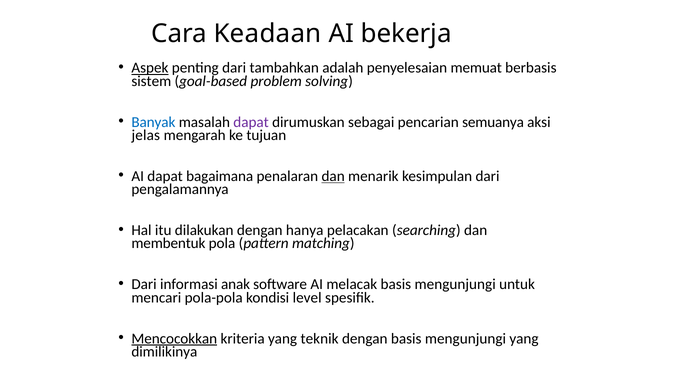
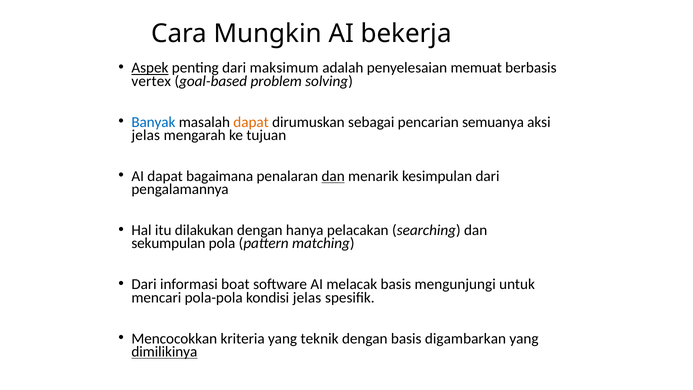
Keadaan: Keadaan -> Mungkin
tambahkan: tambahkan -> maksimum
sistem: sistem -> vertex
dapat at (251, 122) colour: purple -> orange
membentuk: membentuk -> sekumpulan
anak: anak -> boat
kondisi level: level -> jelas
Mencocokkan underline: present -> none
dengan basis mengunjungi: mengunjungi -> digambarkan
dimilikinya underline: none -> present
